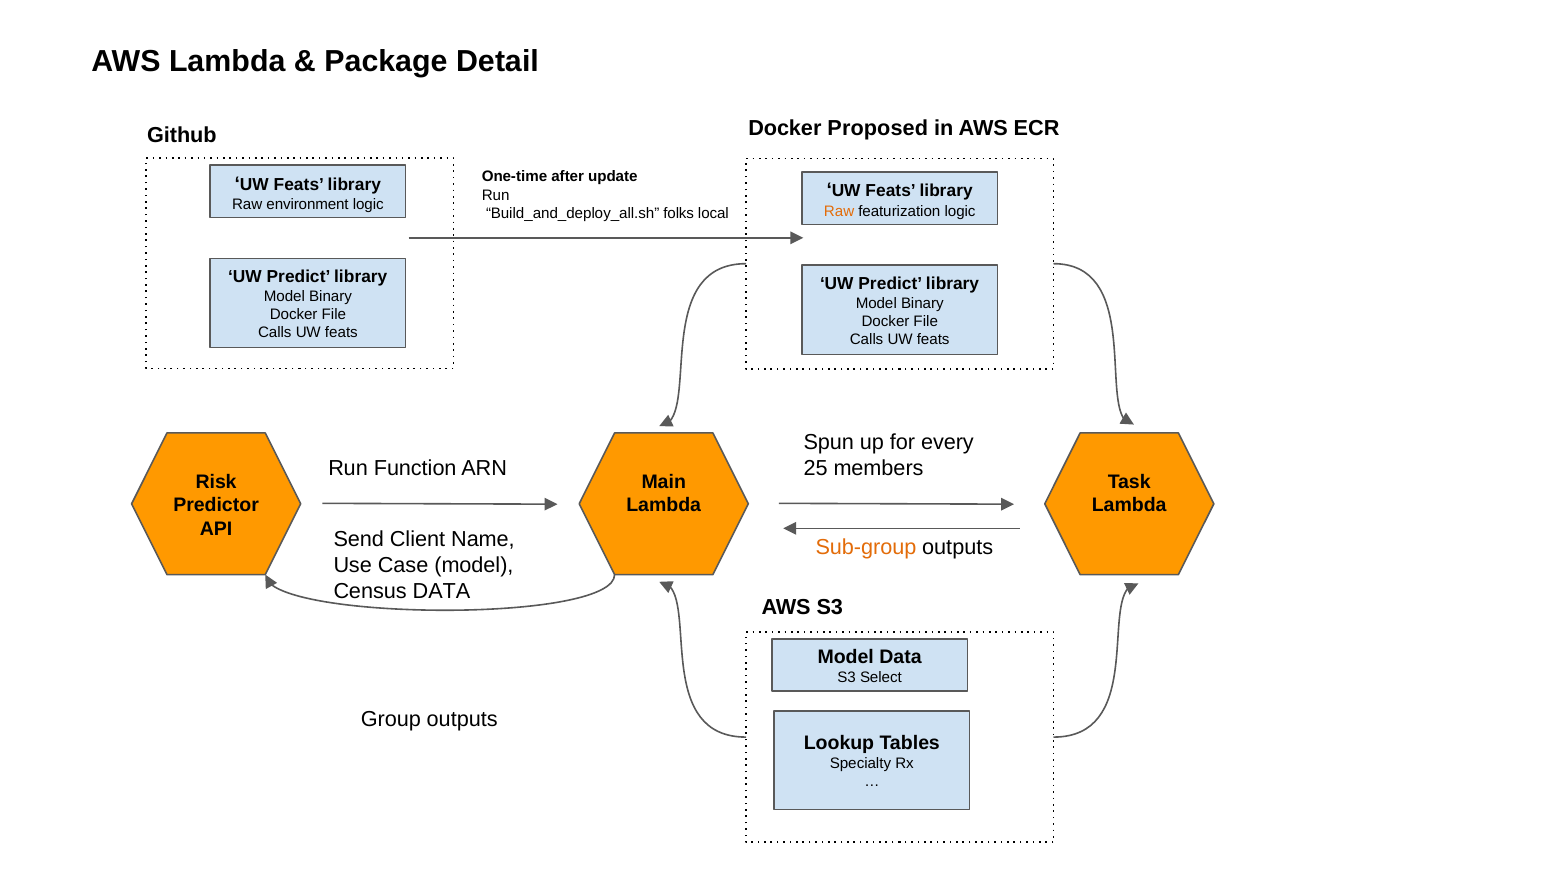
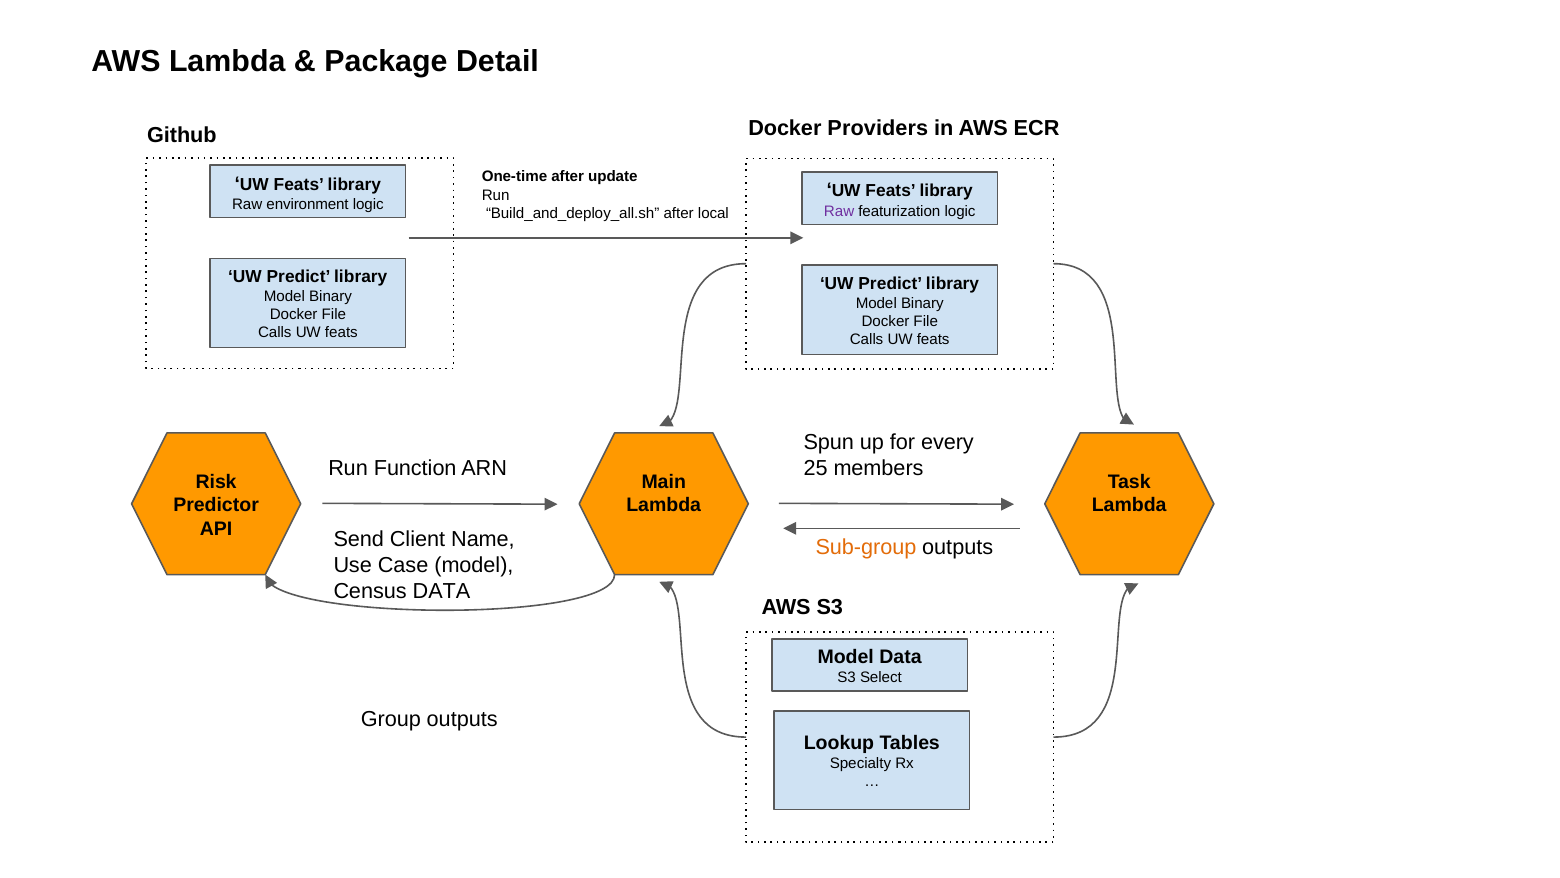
Proposed: Proposed -> Providers
Raw at (839, 211) colour: orange -> purple
Build_and_deploy_all.sh folks: folks -> after
